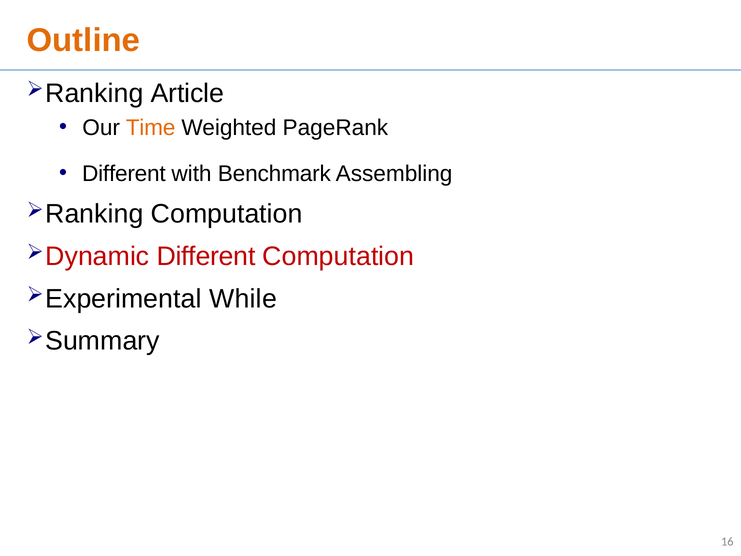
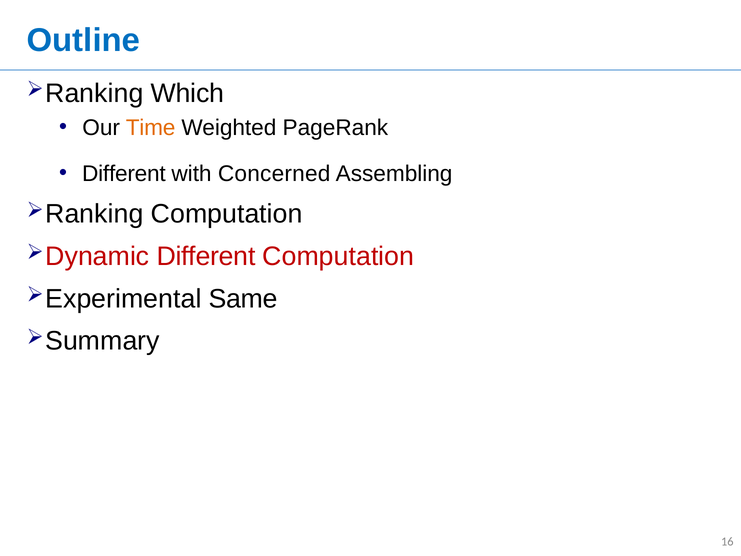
Outline colour: orange -> blue
Article: Article -> Which
Benchmark: Benchmark -> Concerned
While: While -> Same
